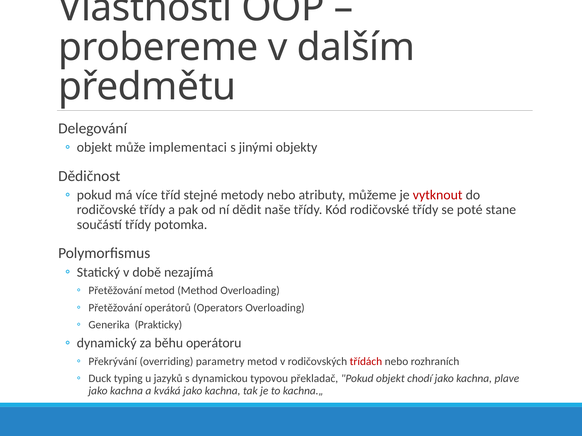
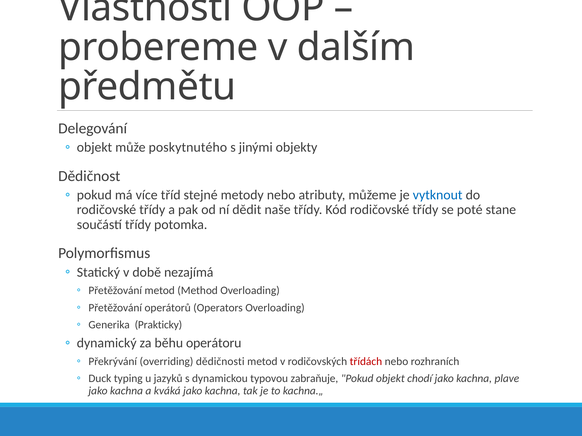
implementaci: implementaci -> poskytnutého
vytknout colour: red -> blue
parametry: parametry -> dědičnosti
překladač: překladač -> zabraňuje
